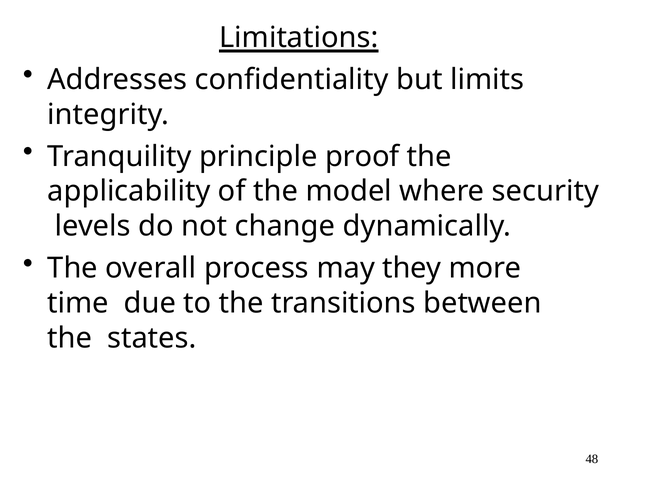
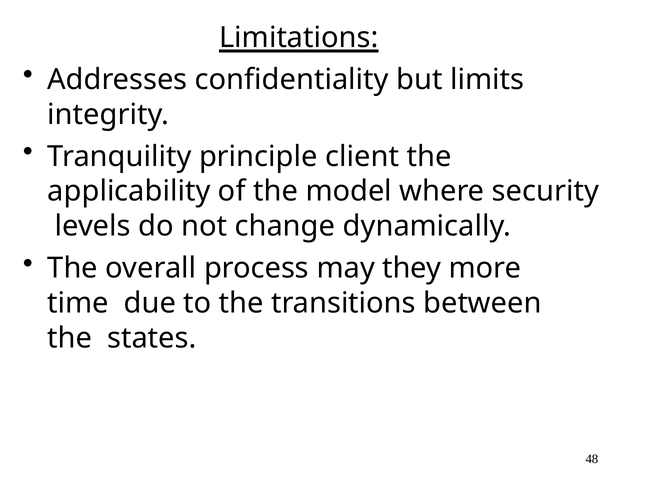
proof: proof -> client
